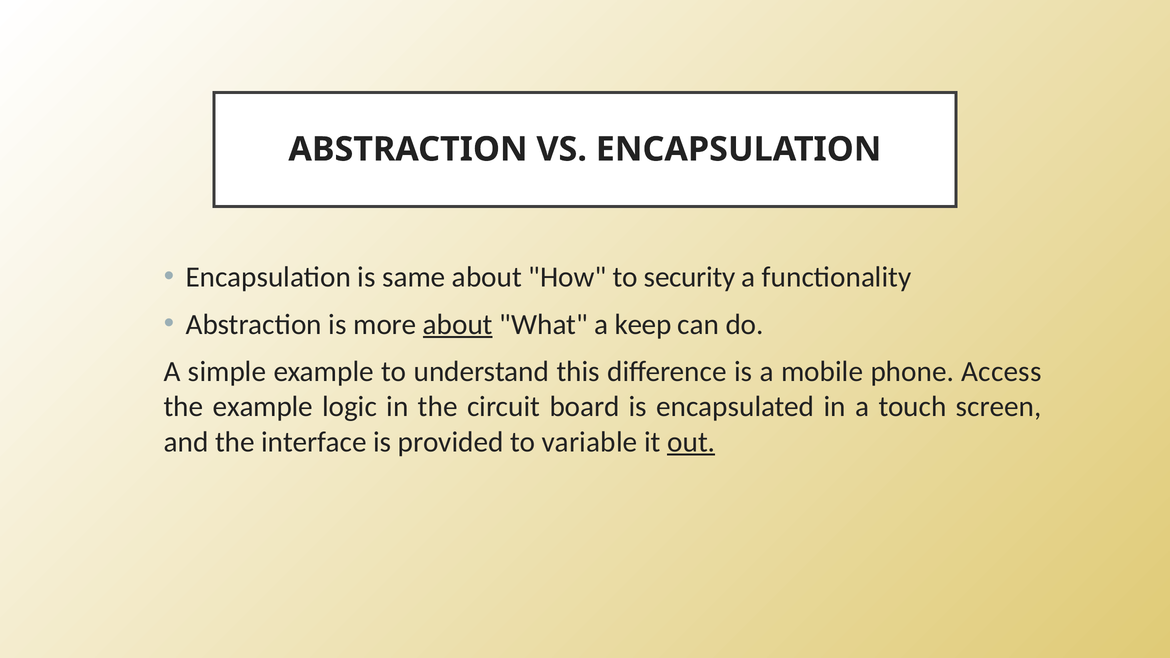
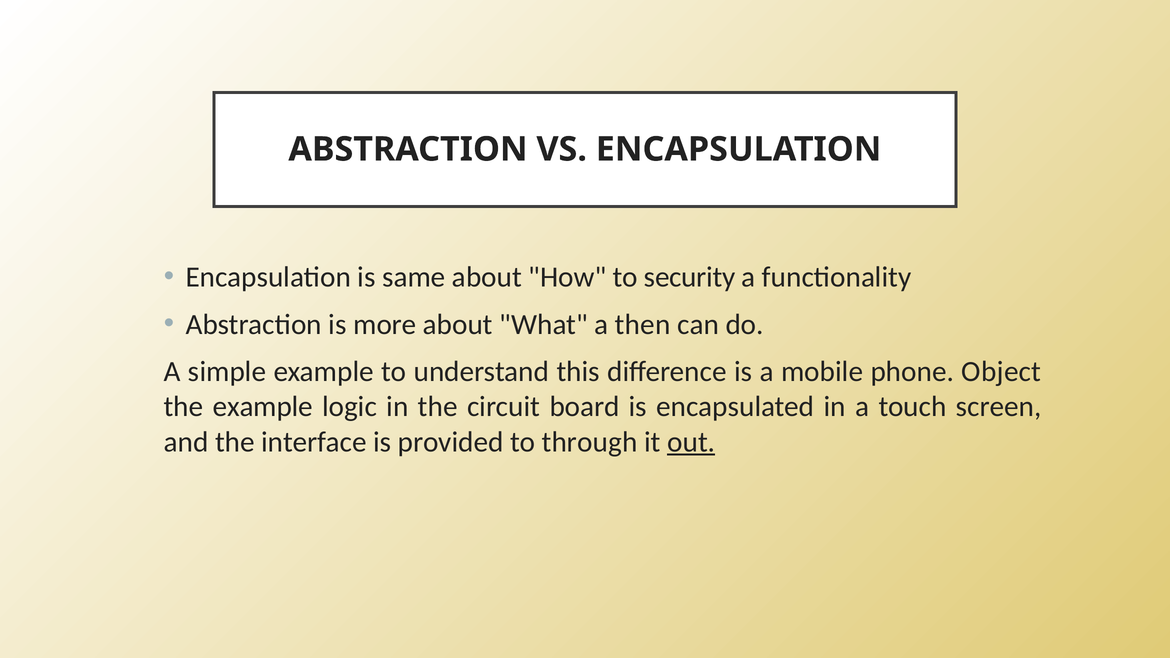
about at (458, 324) underline: present -> none
keep: keep -> then
Access: Access -> Object
variable: variable -> through
